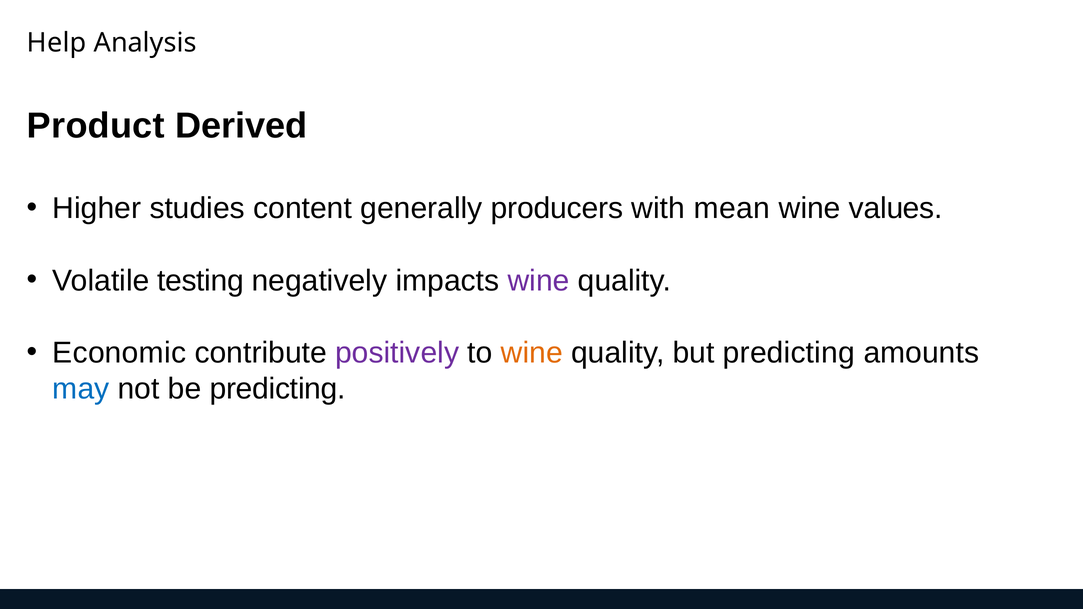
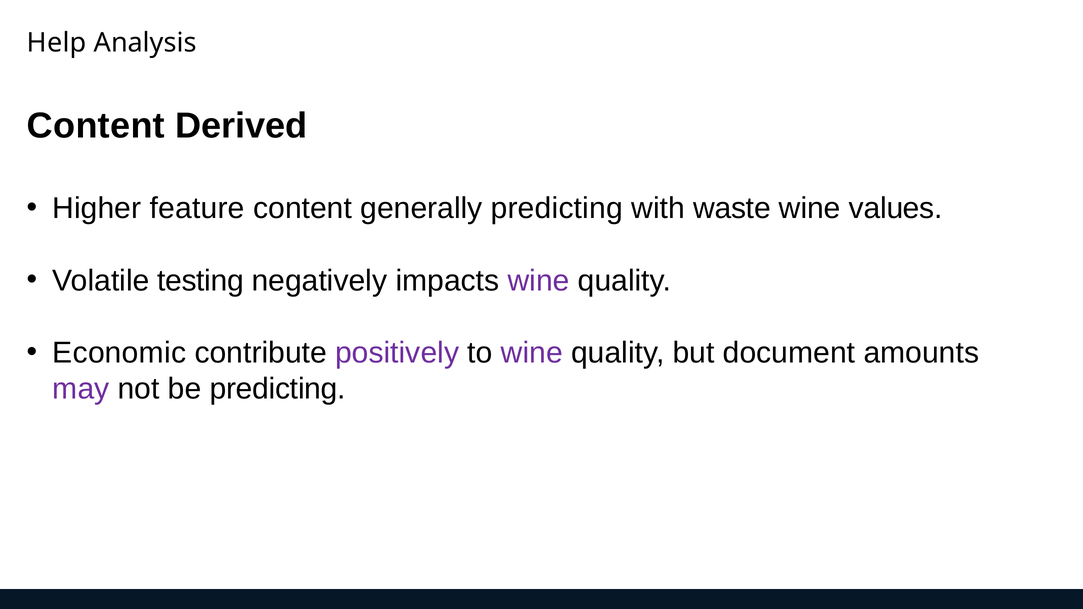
Product at (96, 126): Product -> Content
studies: studies -> feature
generally producers: producers -> predicting
mean: mean -> waste
wine at (532, 353) colour: orange -> purple
but predicting: predicting -> document
may colour: blue -> purple
